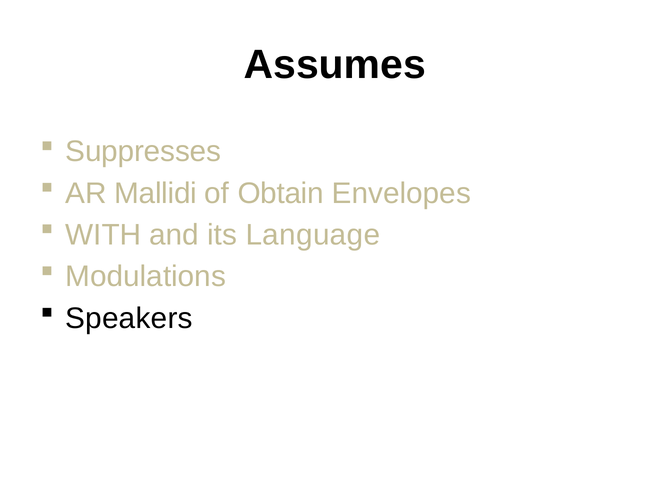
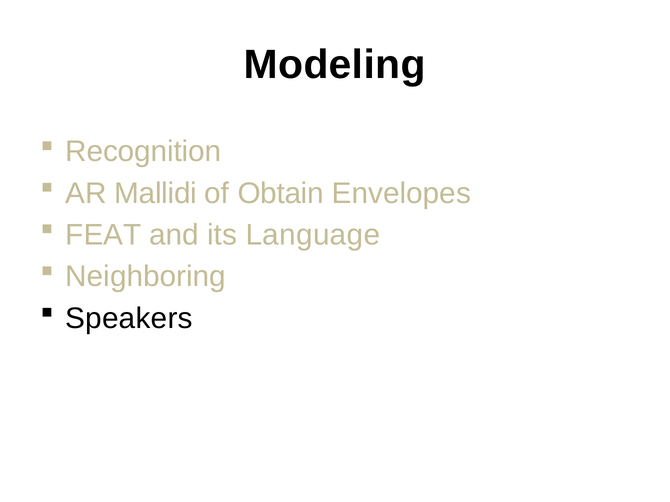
Assumes: Assumes -> Modeling
Suppresses: Suppresses -> Recognition
WITH: WITH -> FEAT
Modulations: Modulations -> Neighboring
